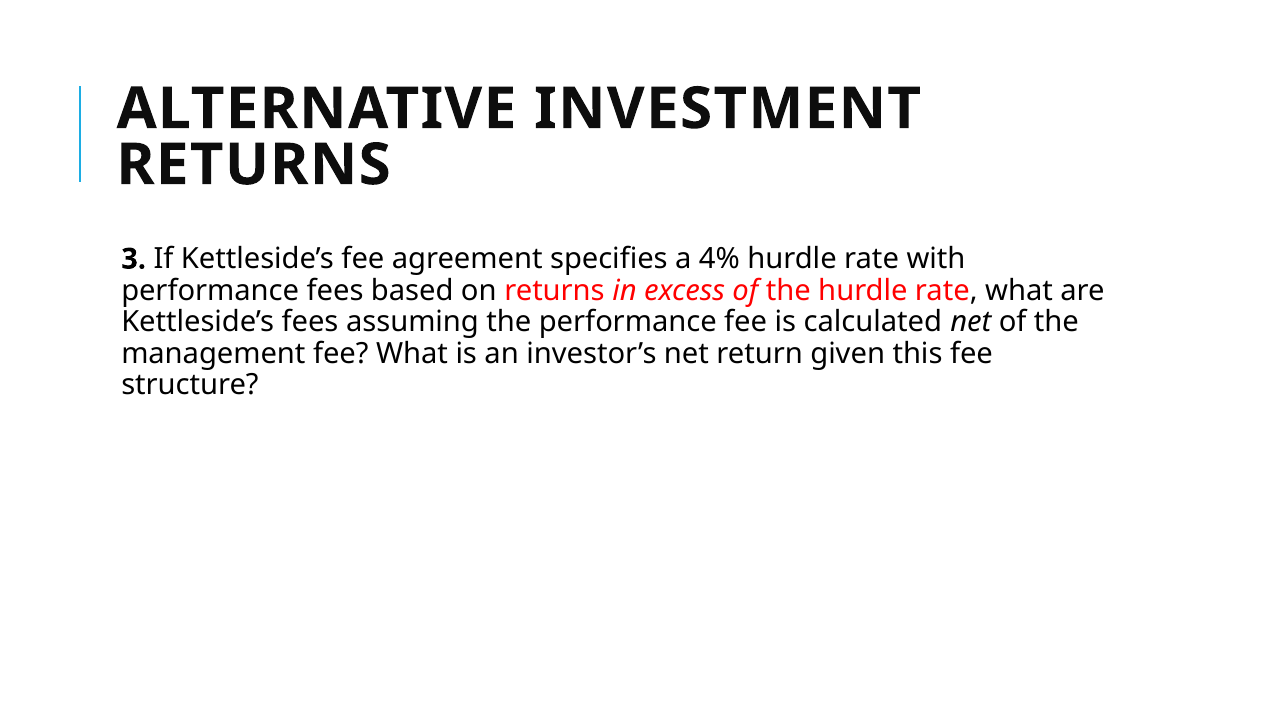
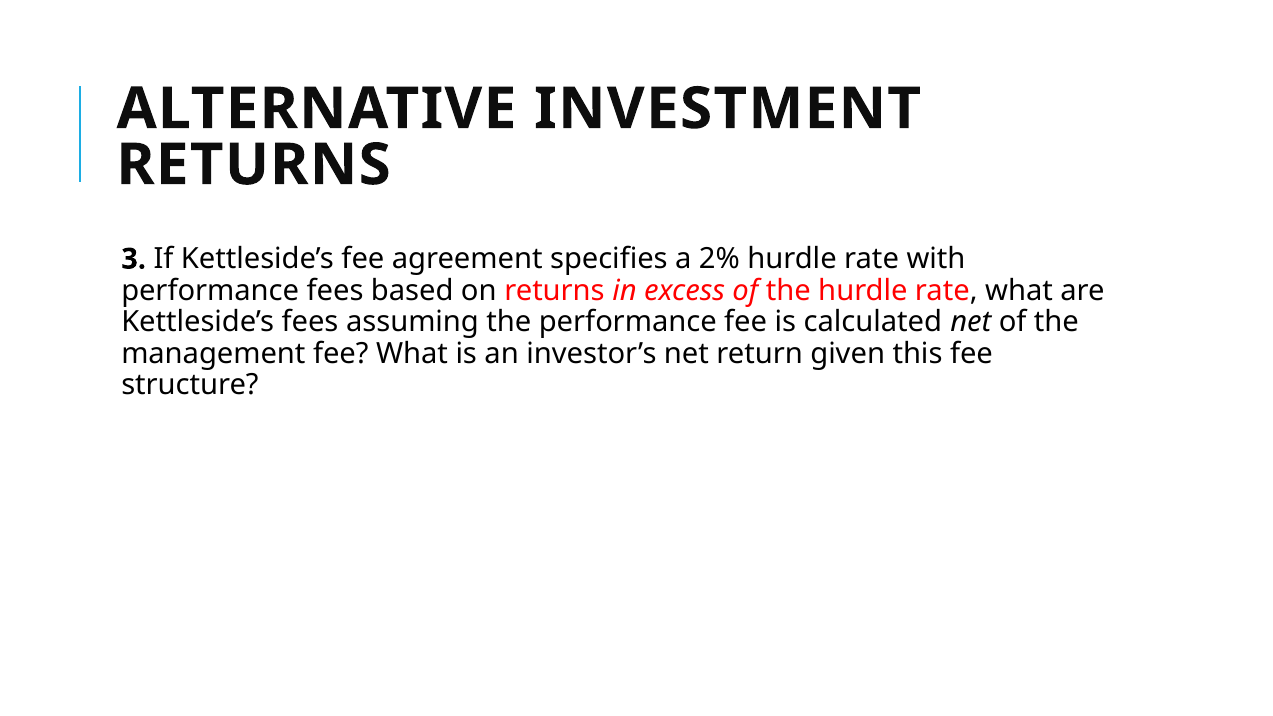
4%: 4% -> 2%
